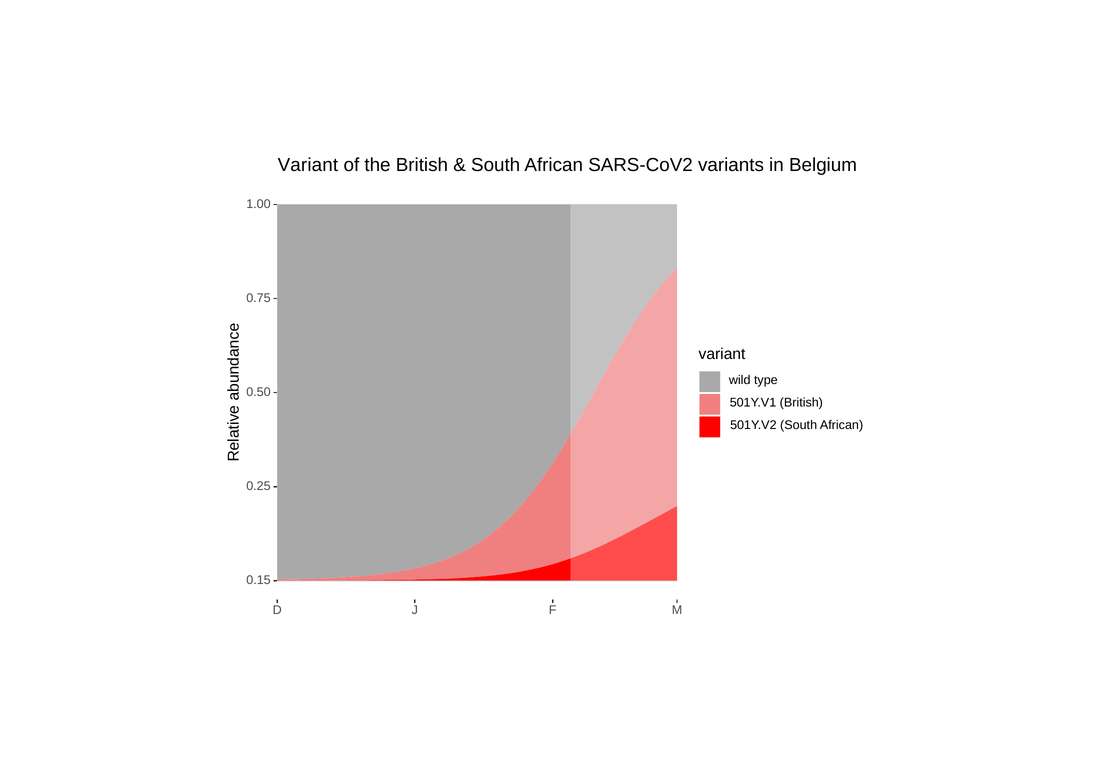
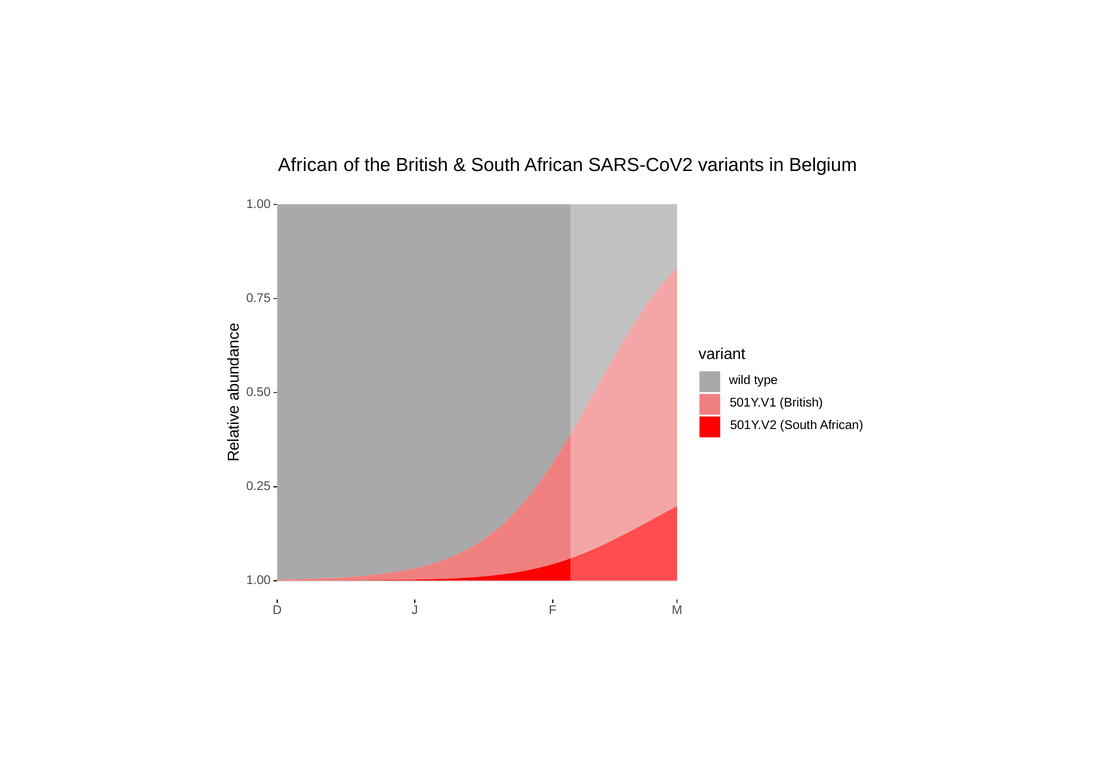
Variant at (308, 165): Variant -> African
0.15 at (259, 580): 0.15 -> 1.00
